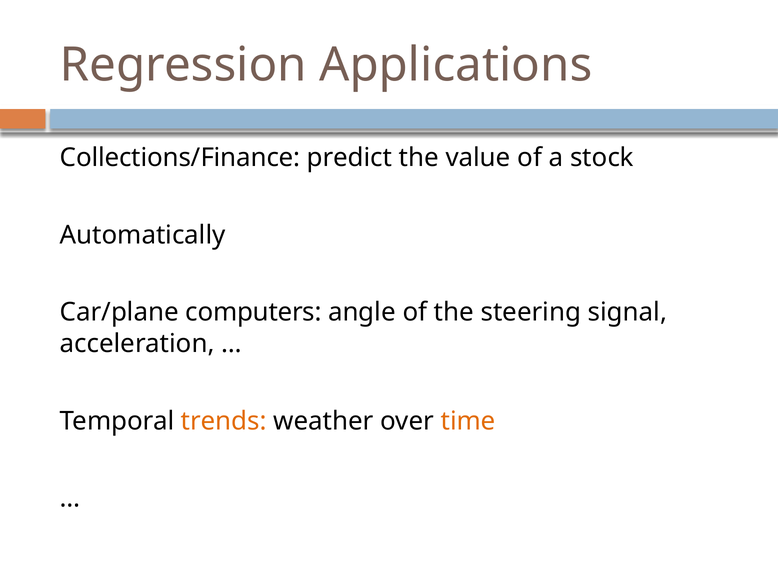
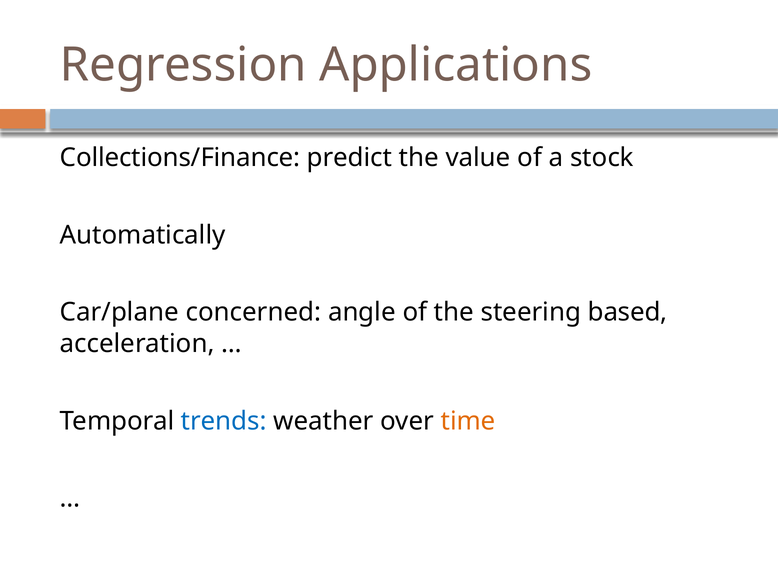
computers: computers -> concerned
signal: signal -> based
trends colour: orange -> blue
